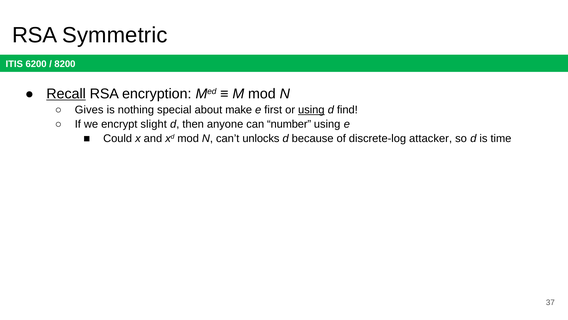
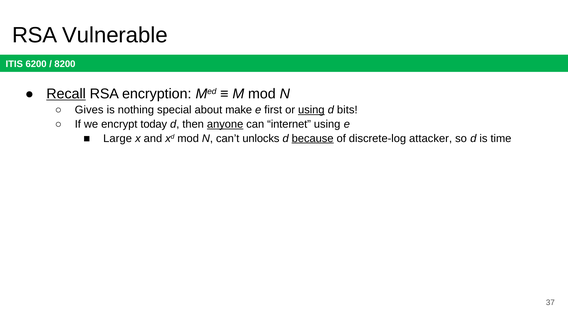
Symmetric: Symmetric -> Vulnerable
find: find -> bits
slight: slight -> today
anyone underline: none -> present
number: number -> internet
Could: Could -> Large
because underline: none -> present
